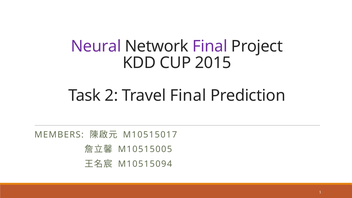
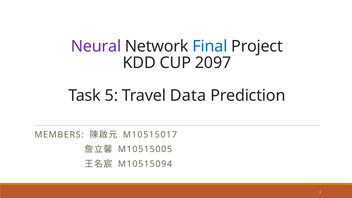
Final at (210, 46) colour: purple -> blue
2015: 2015 -> 2097
2: 2 -> 5
Travel Final: Final -> Data
